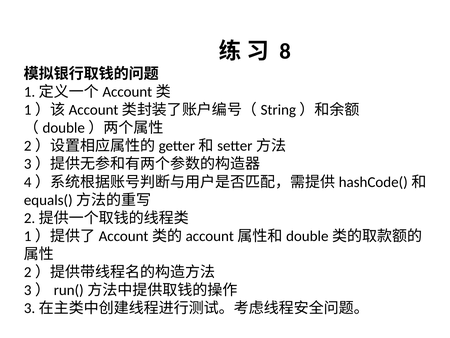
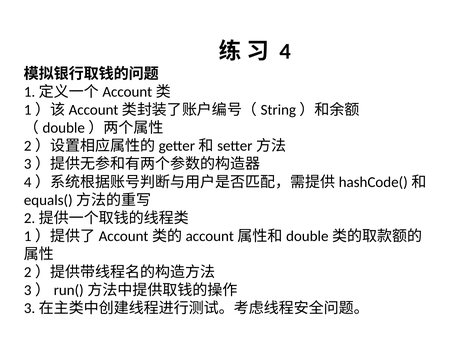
8: 8 -> 4
